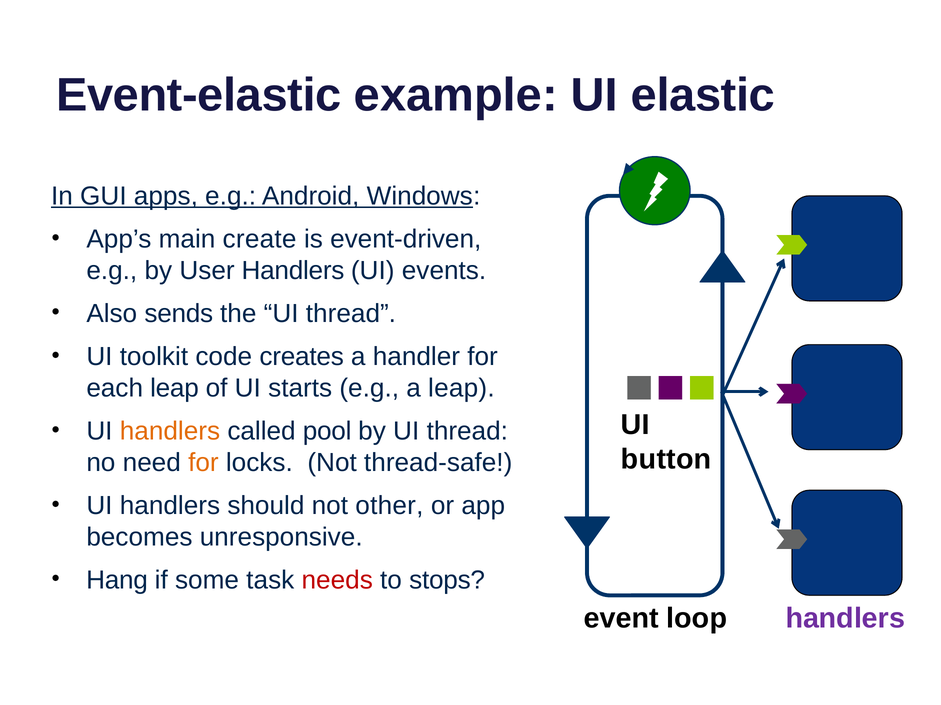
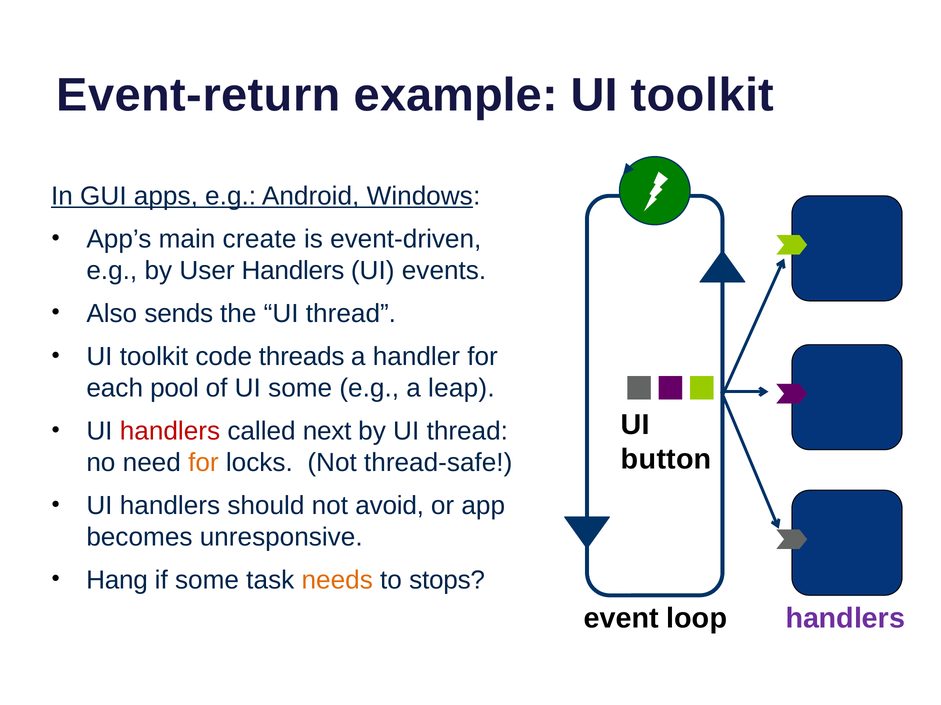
Event-elastic: Event-elastic -> Event-return
example UI elastic: elastic -> toolkit
creates: creates -> threads
each leap: leap -> pool
UI starts: starts -> some
handlers at (170, 432) colour: orange -> red
pool: pool -> next
other: other -> avoid
needs colour: red -> orange
